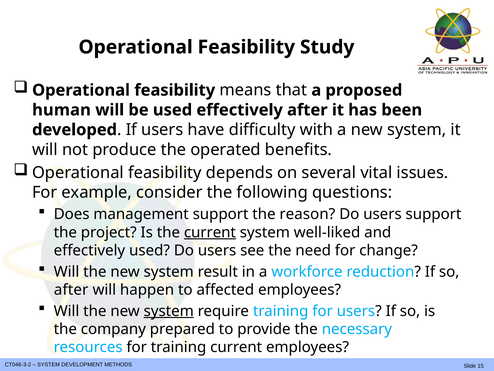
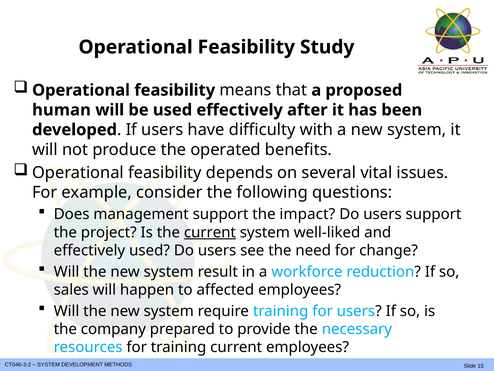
reason: reason -> impact
after at (71, 289): after -> sales
system at (169, 311) underline: present -> none
